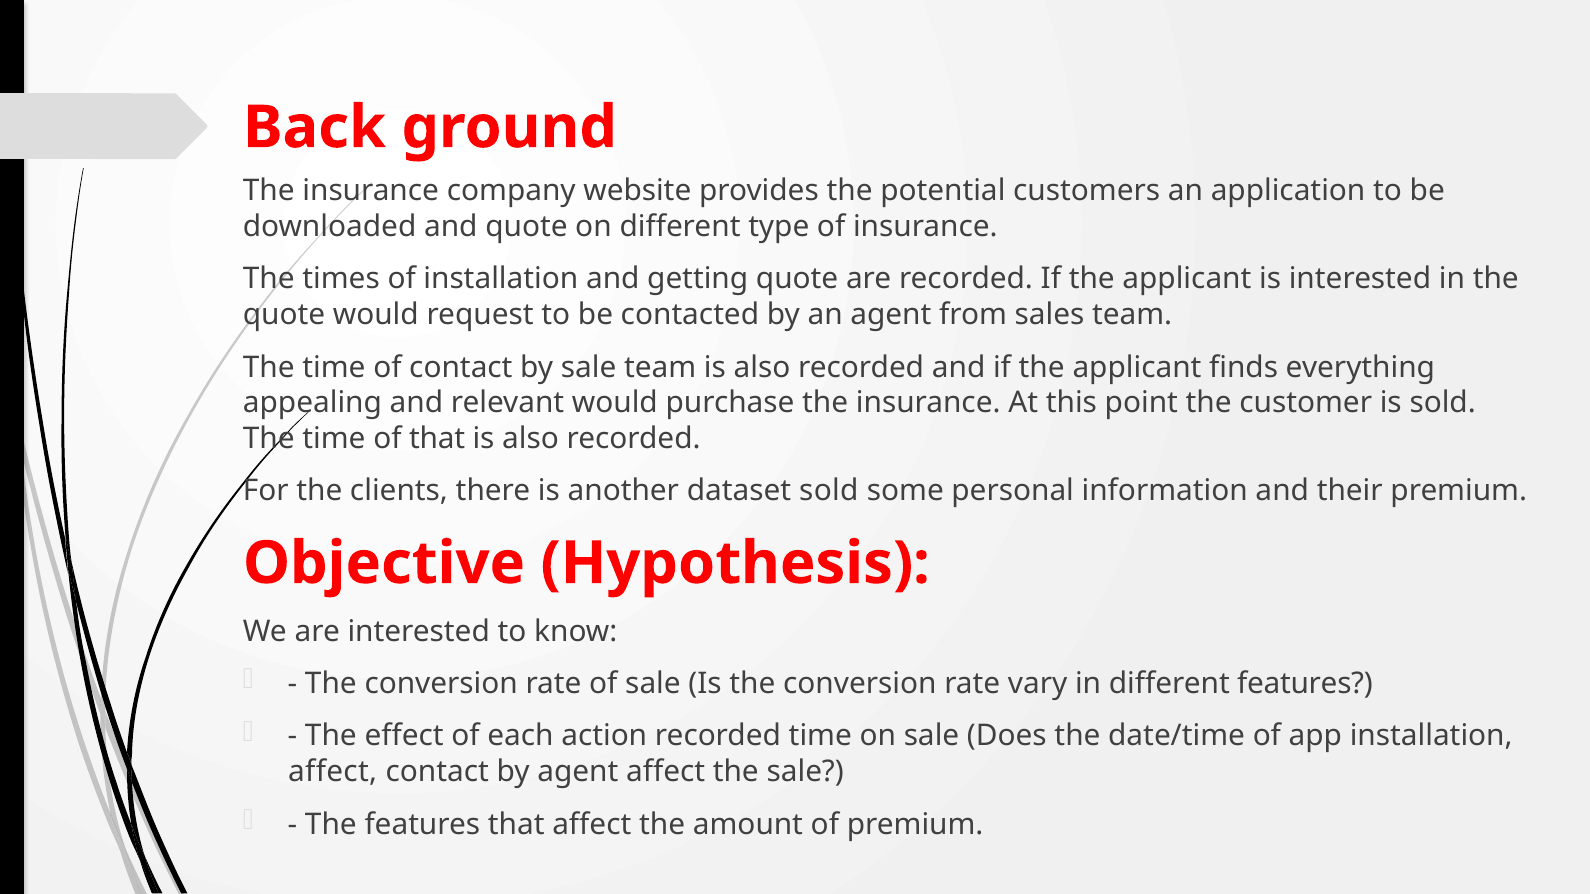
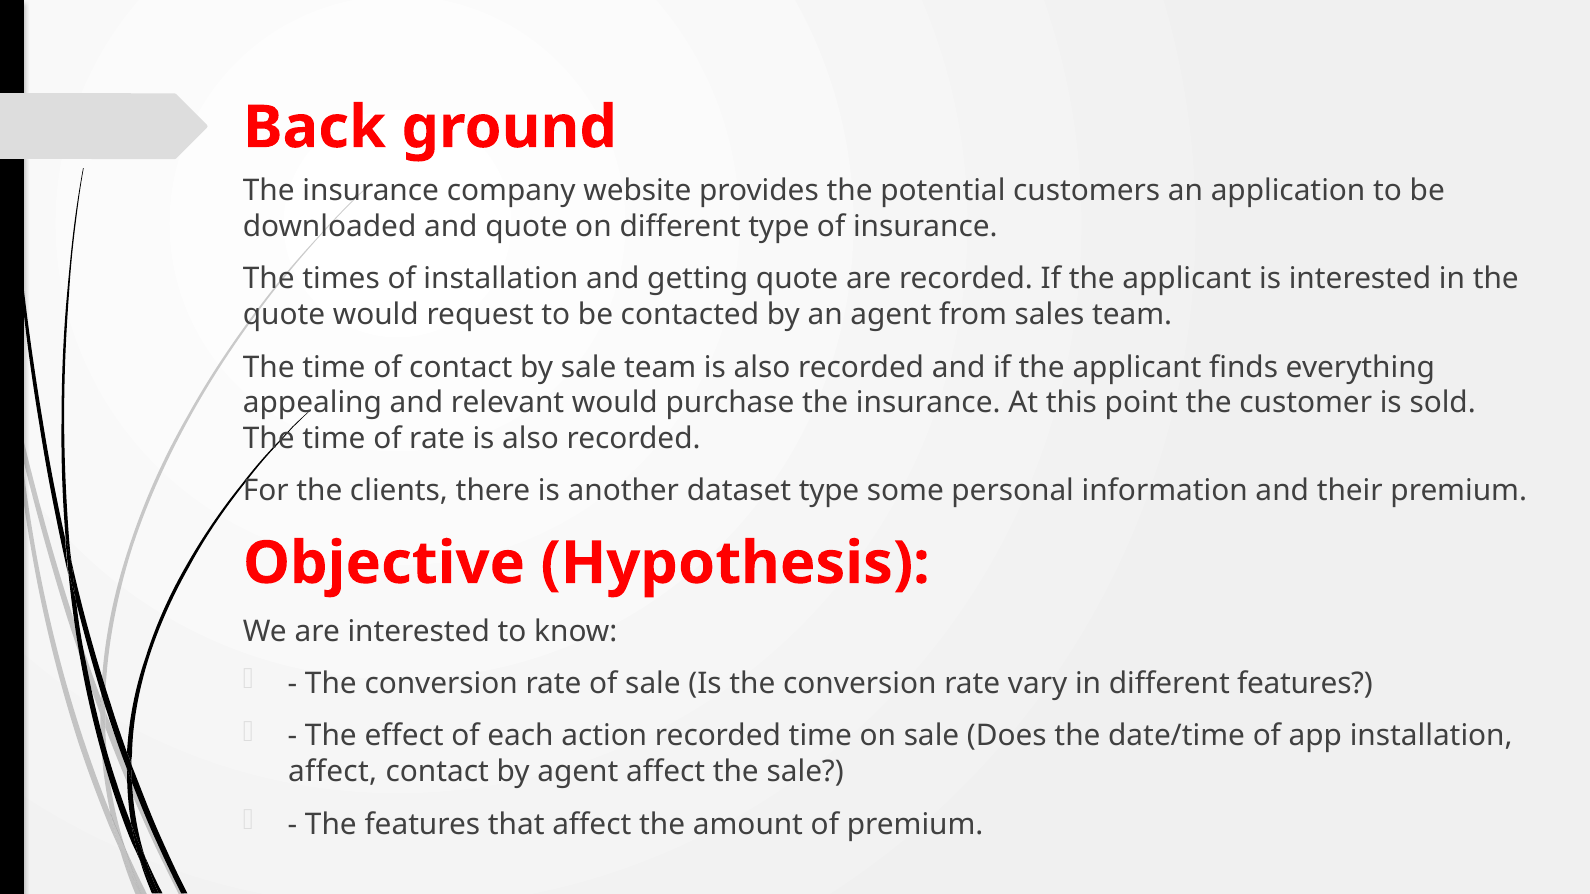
of that: that -> rate
dataset sold: sold -> type
